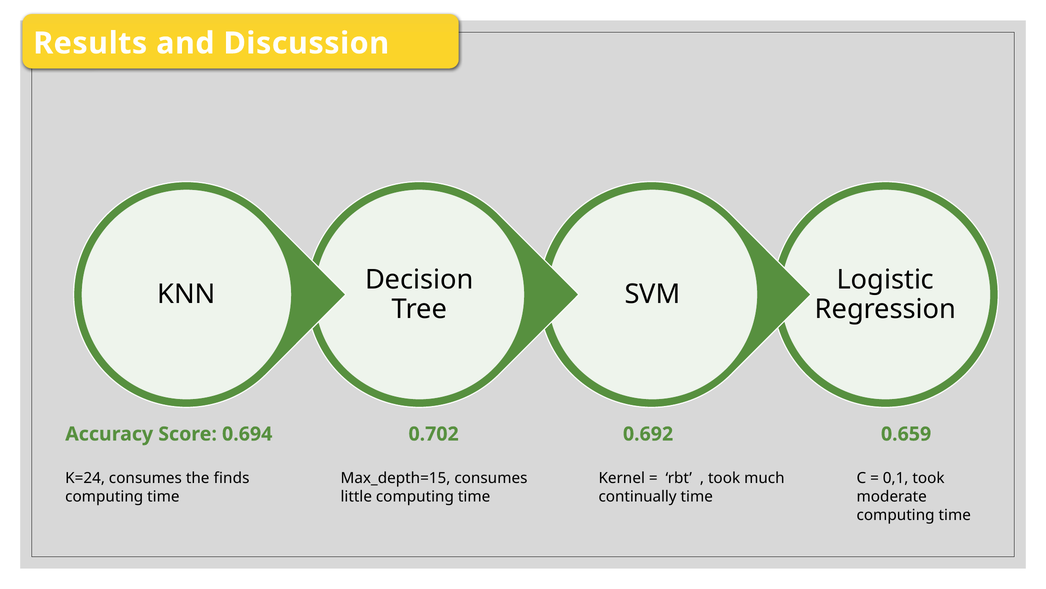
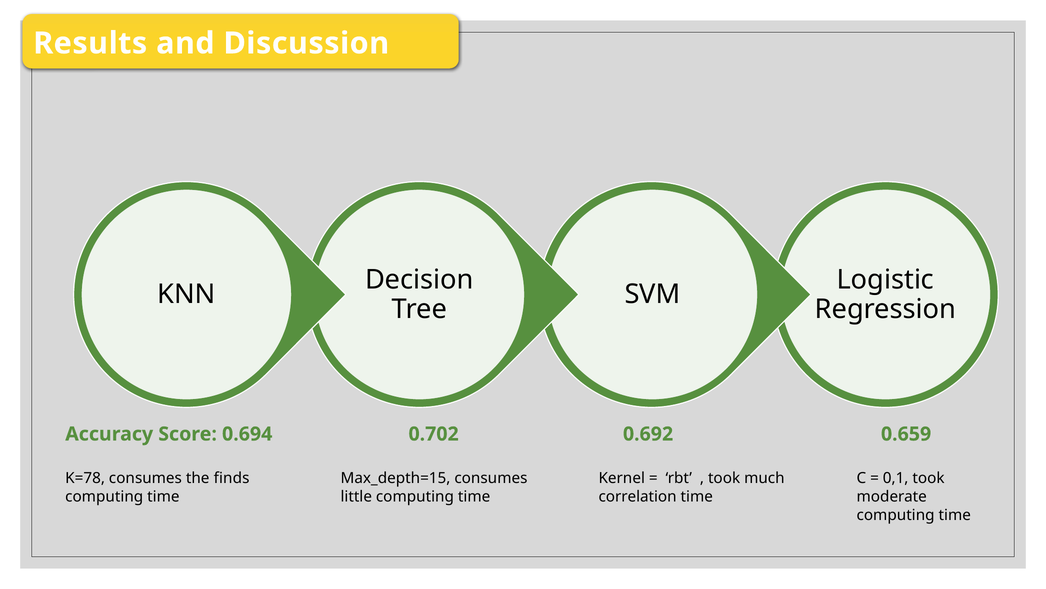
K=24: K=24 -> K=78
continually: continually -> correlation
